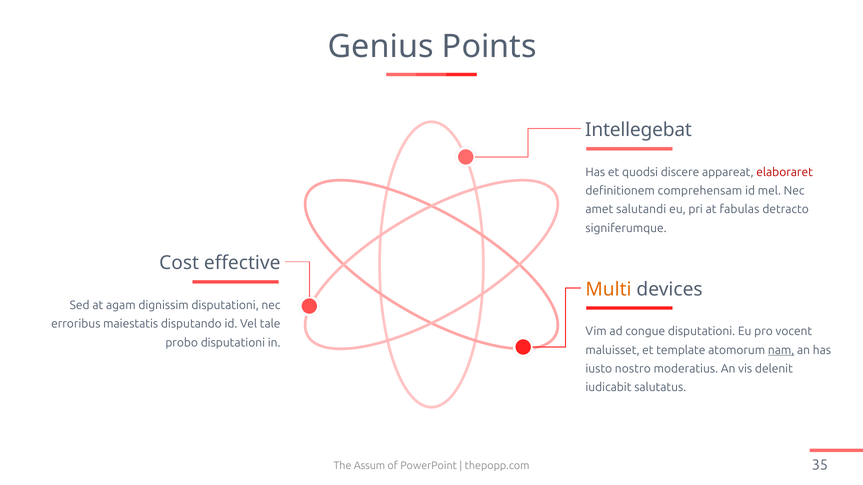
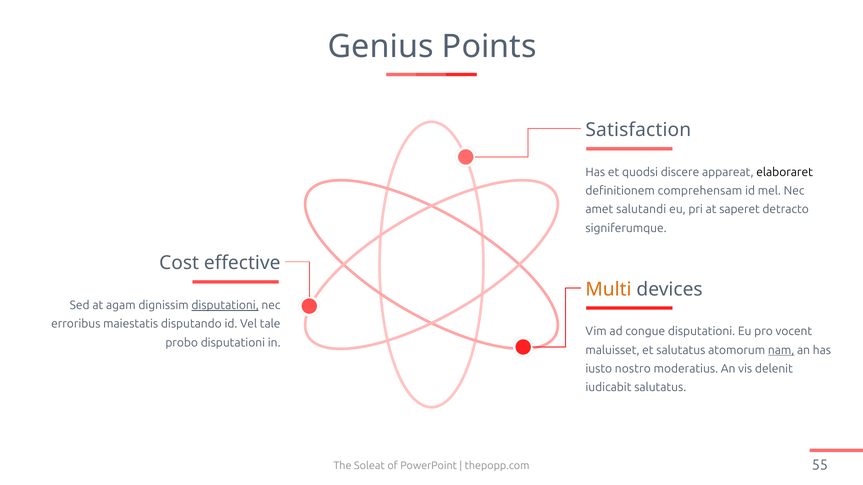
Intellegebat: Intellegebat -> Satisfaction
elaboraret colour: red -> black
fabulas: fabulas -> saperet
disputationi at (225, 306) underline: none -> present
et template: template -> salutatus
Assum: Assum -> Soleat
35: 35 -> 55
